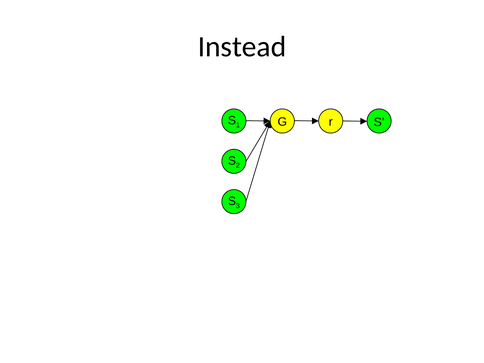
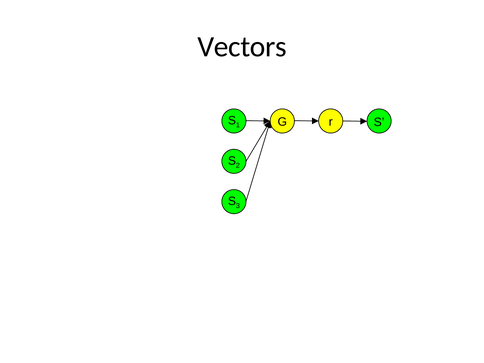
Instead: Instead -> Vectors
